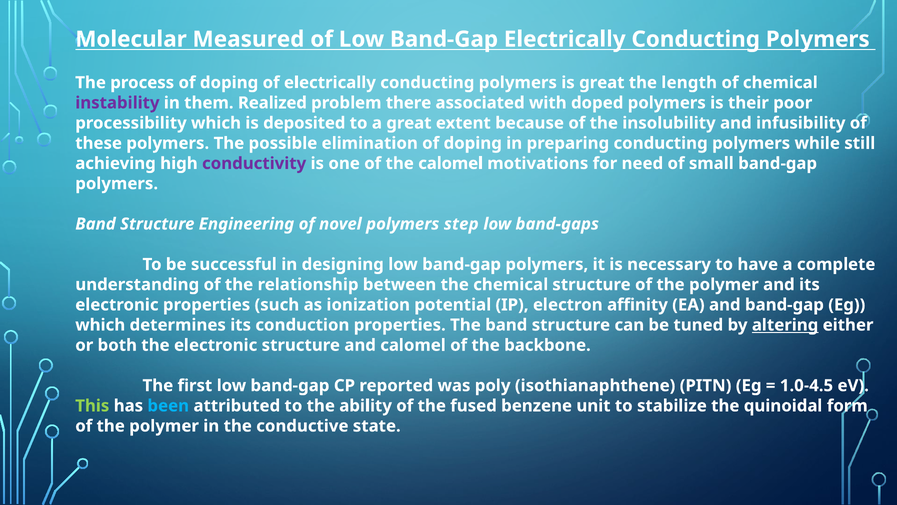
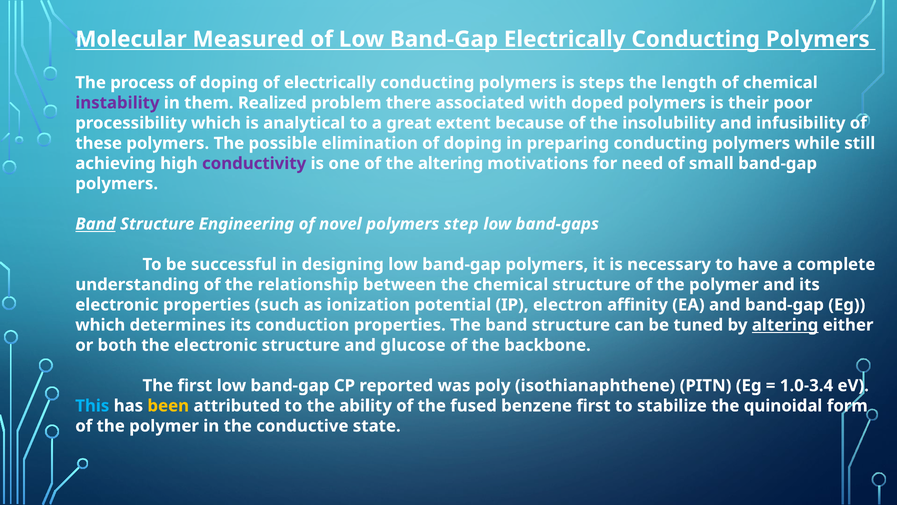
is great: great -> steps
deposited: deposited -> analytical
the calomel: calomel -> altering
Band at (96, 224) underline: none -> present
and calomel: calomel -> glucose
1.0-4.5: 1.0-4.5 -> 1.0-3.4
This colour: light green -> light blue
been colour: light blue -> yellow
benzene unit: unit -> first
